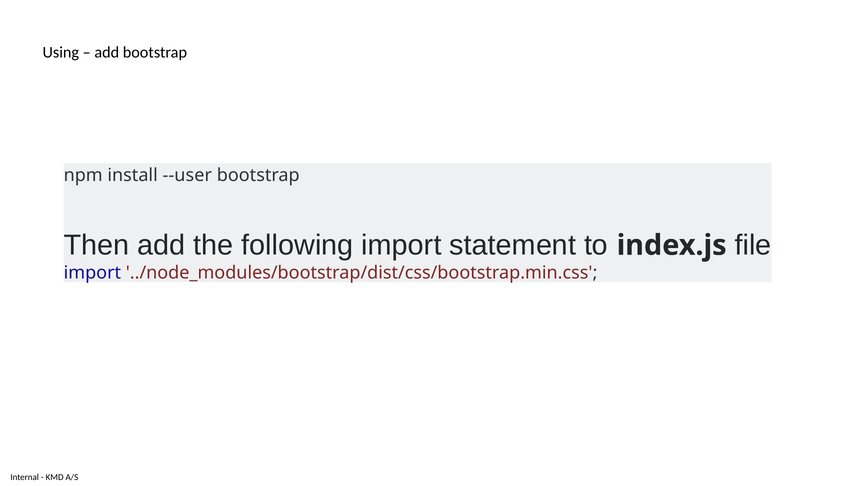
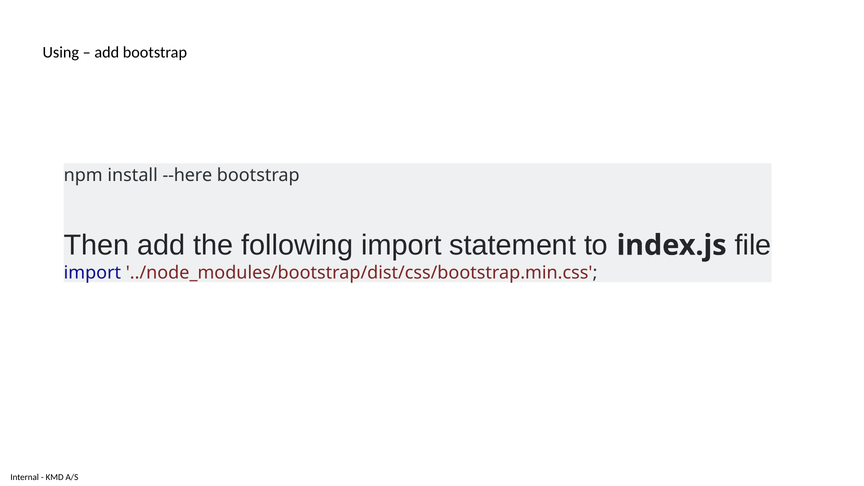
--user: --user -> --here
